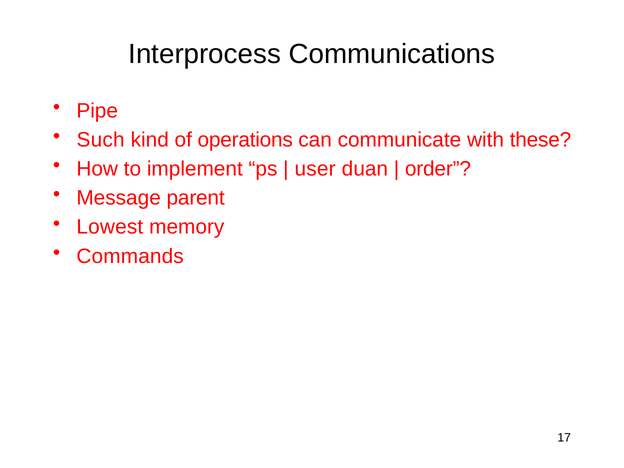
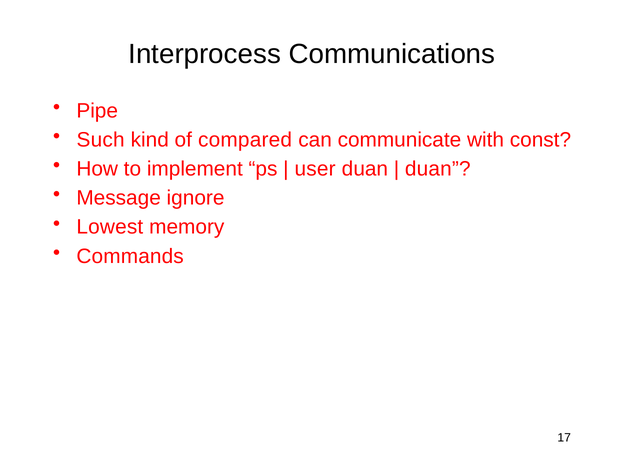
operations: operations -> compared
these: these -> const
order at (438, 169): order -> duan
parent: parent -> ignore
